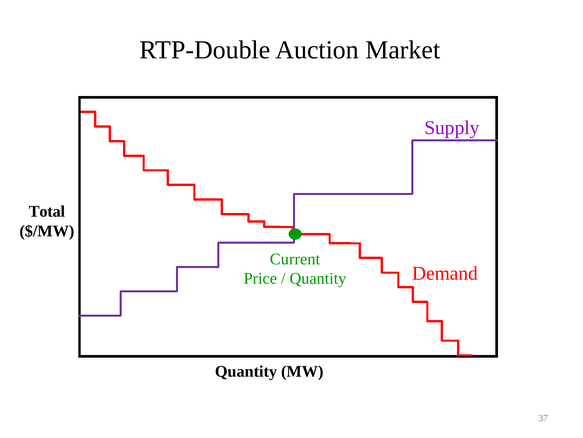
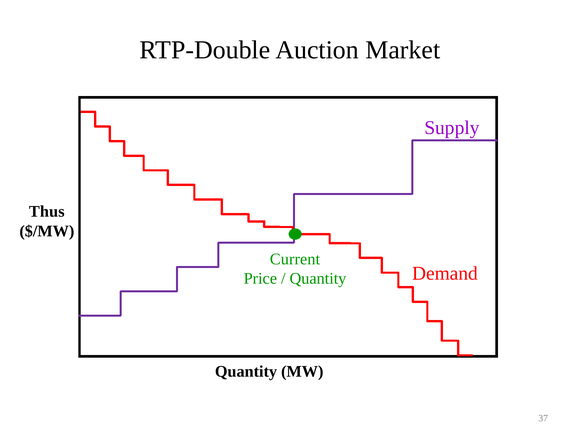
Total: Total -> Thus
